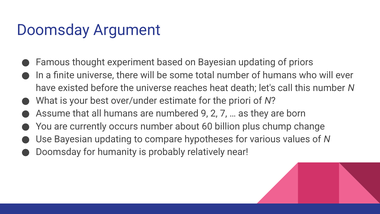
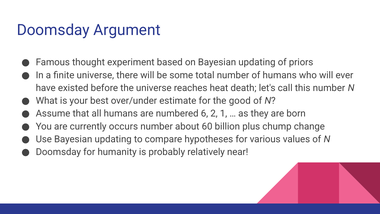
priori: priori -> good
9: 9 -> 6
7: 7 -> 1
